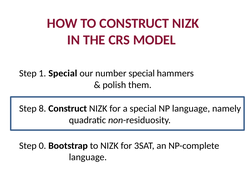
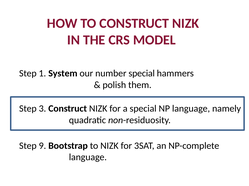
1 Special: Special -> System
8: 8 -> 3
0: 0 -> 9
